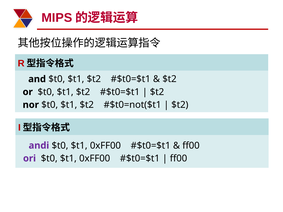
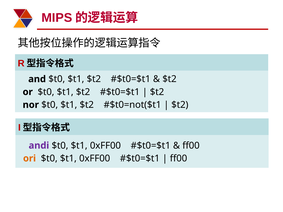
ori colour: purple -> orange
